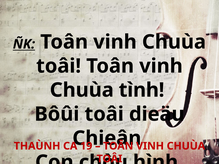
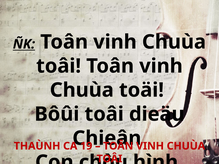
tình: tình -> toäi
